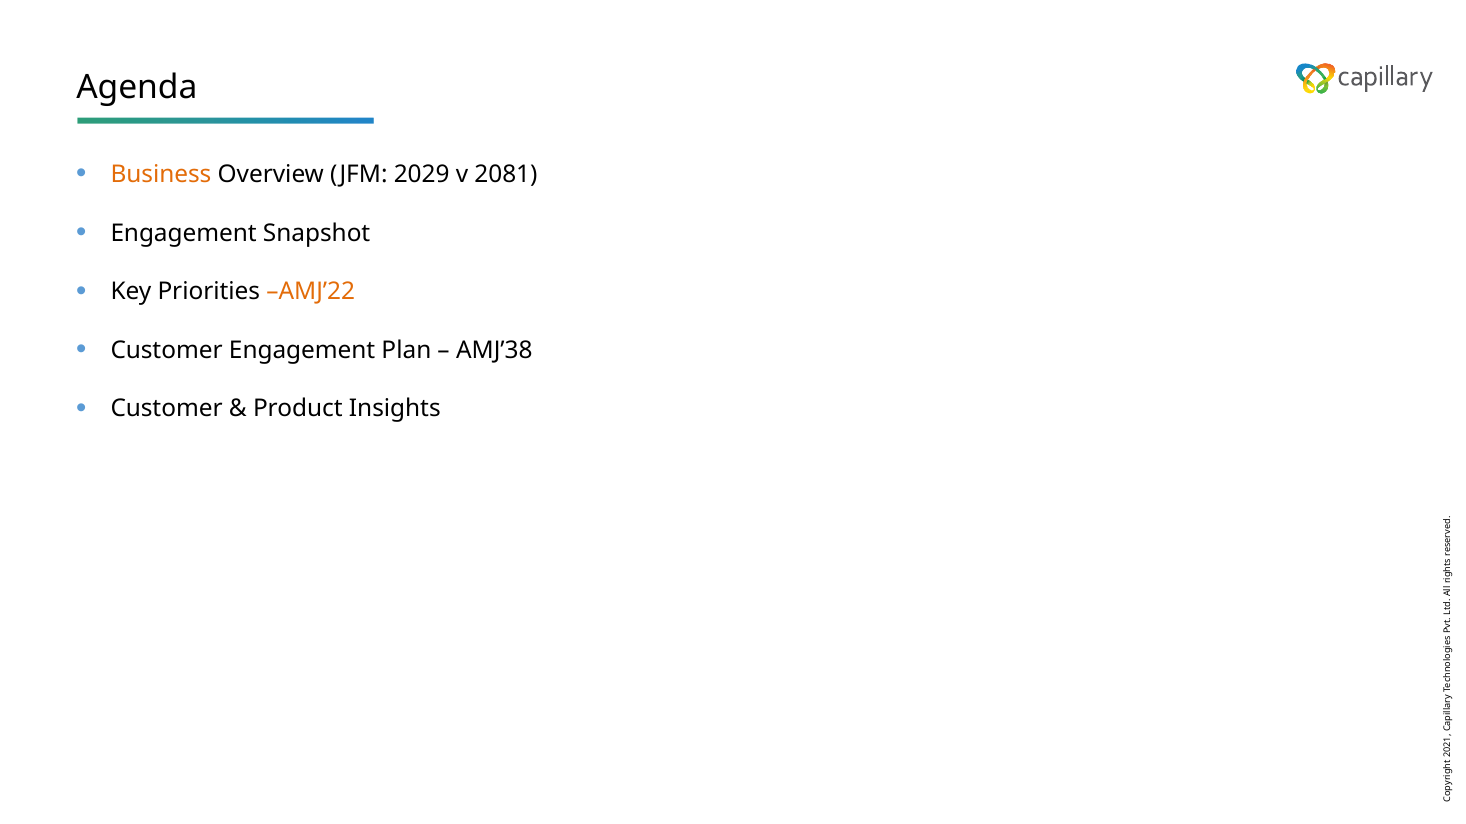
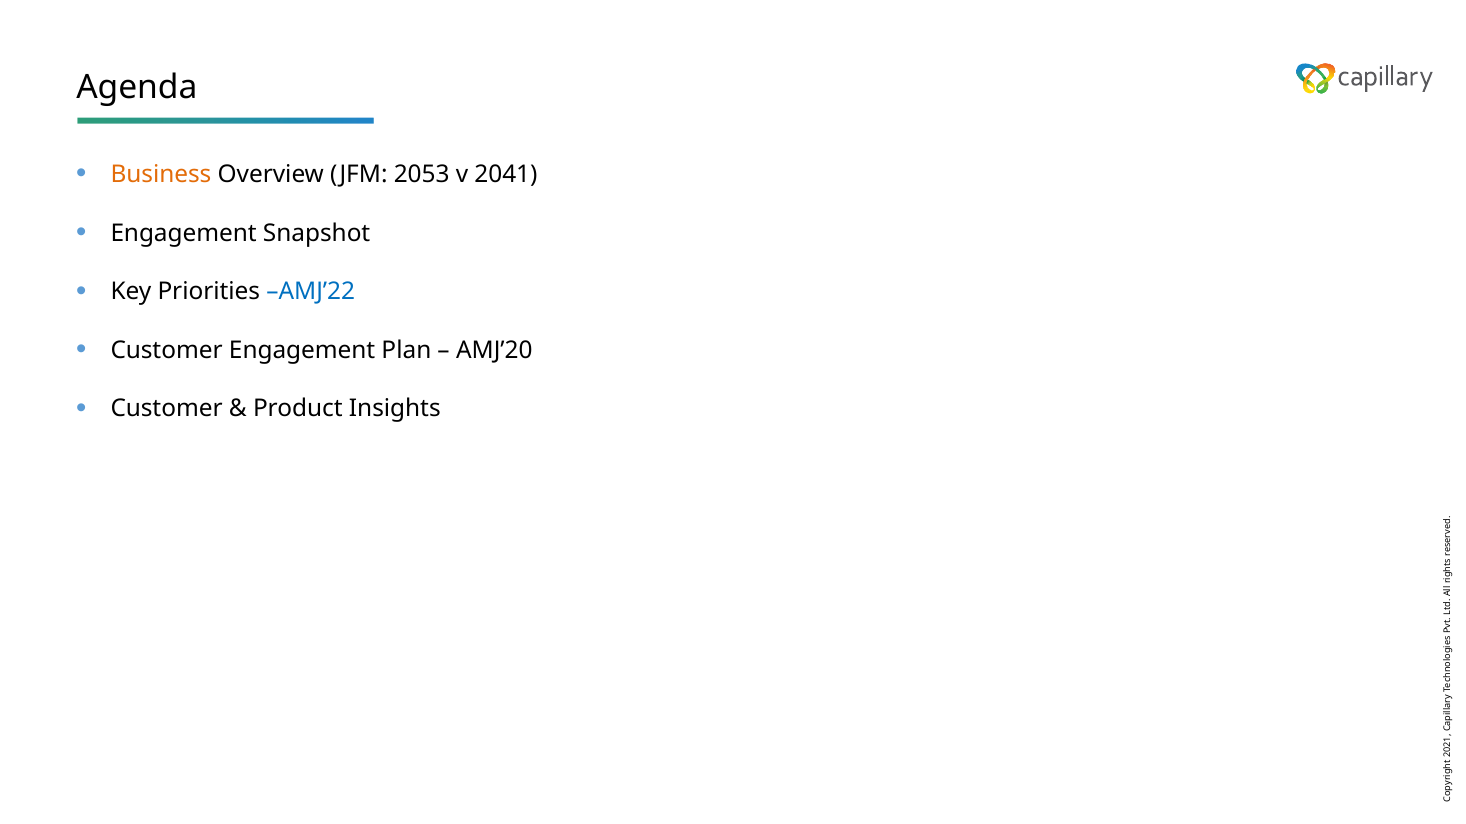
2029: 2029 -> 2053
2081: 2081 -> 2041
AMJ’22 colour: orange -> blue
AMJ’38: AMJ’38 -> AMJ’20
